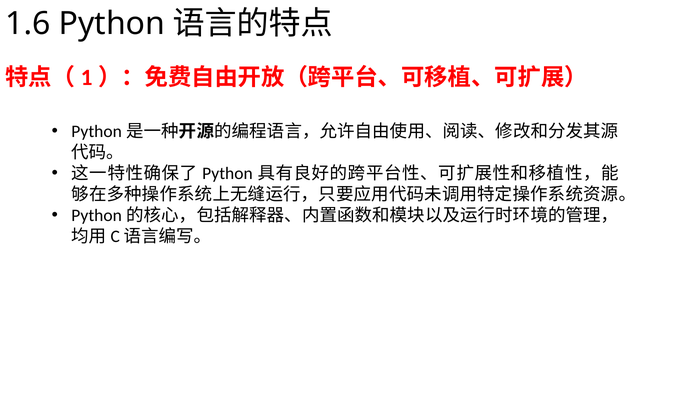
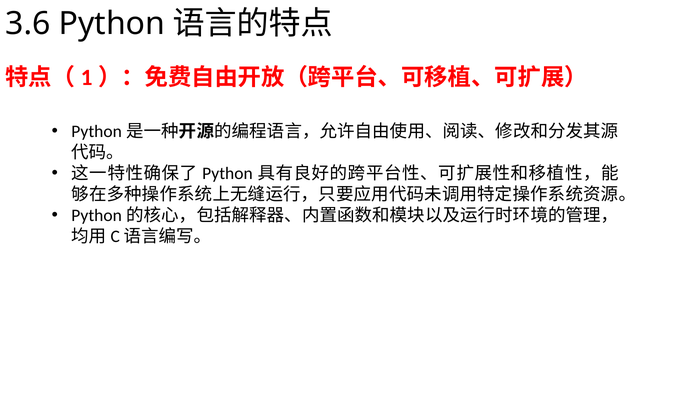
1.6: 1.6 -> 3.6
